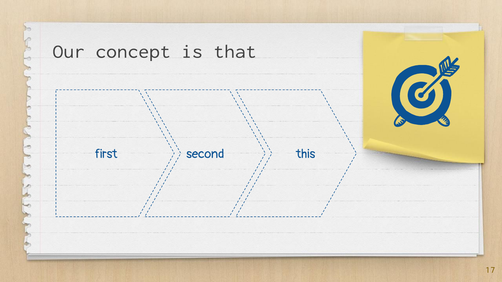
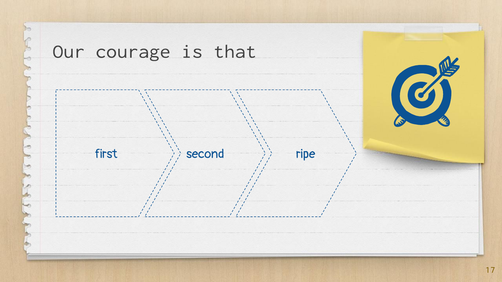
concept: concept -> courage
this: this -> ripe
